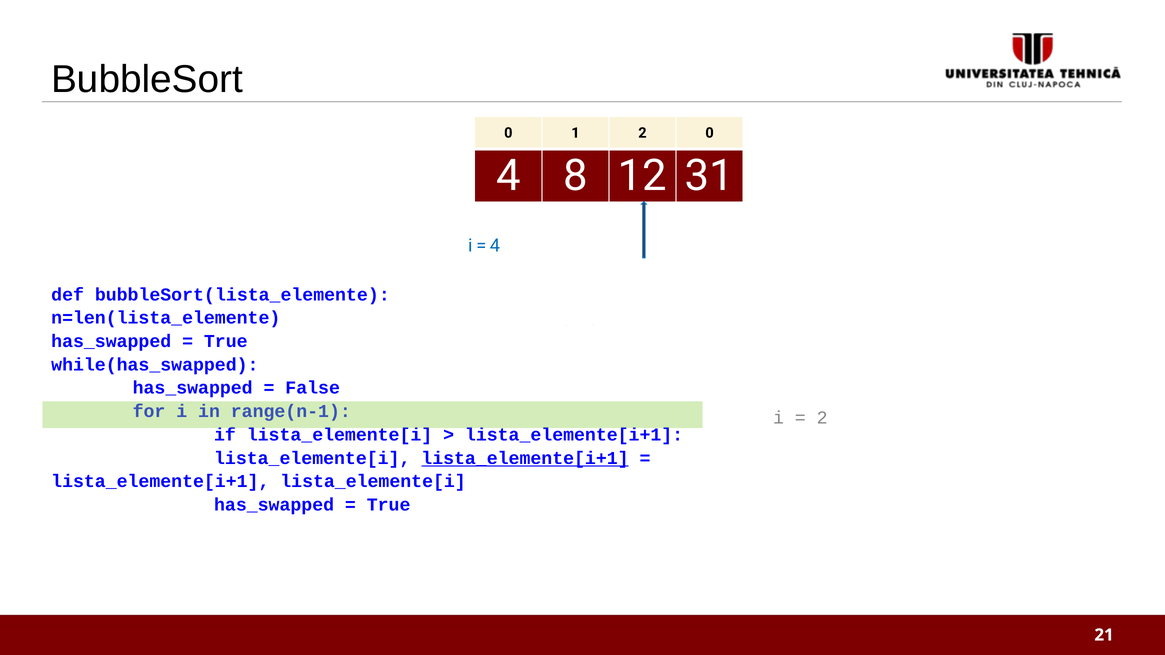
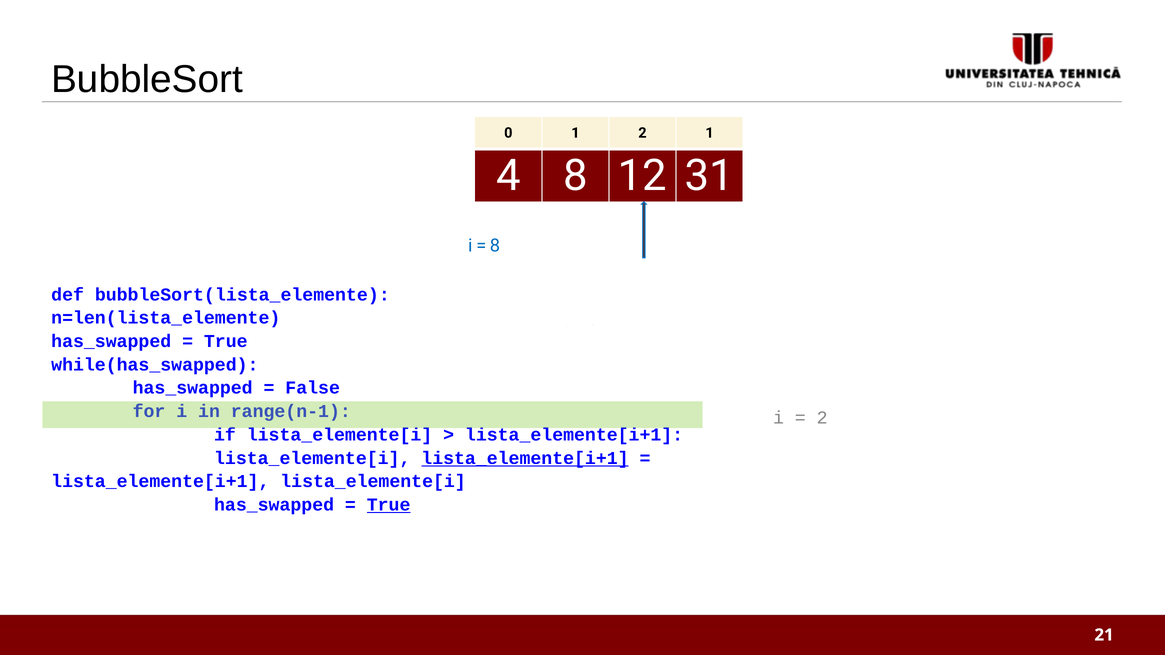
0 at (710, 133): 0 -> 1
4 at (495, 246): 4 -> 8
True at (389, 505) underline: none -> present
